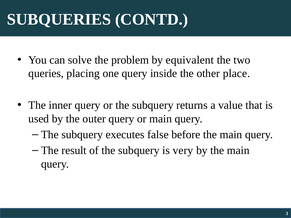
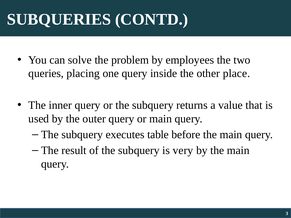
equivalent: equivalent -> employees
false: false -> table
